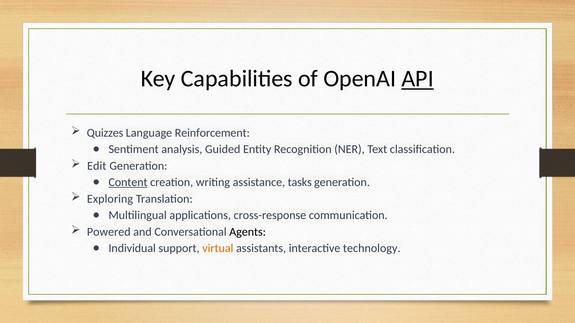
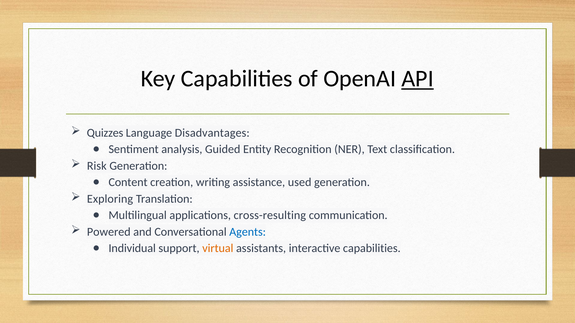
Reinforcement: Reinforcement -> Disadvantages
Edit: Edit -> Risk
Content underline: present -> none
tasks: tasks -> used
cross-response: cross-response -> cross-resulting
Agents colour: black -> blue
interactive technology: technology -> capabilities
